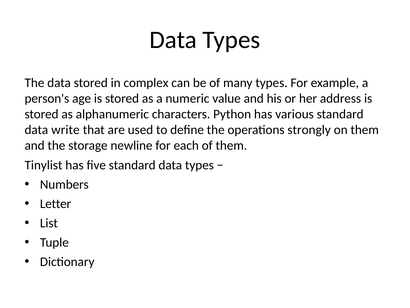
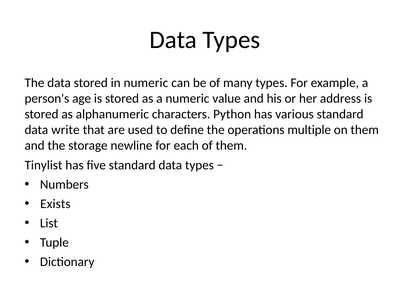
in complex: complex -> numeric
strongly: strongly -> multiple
Letter: Letter -> Exists
